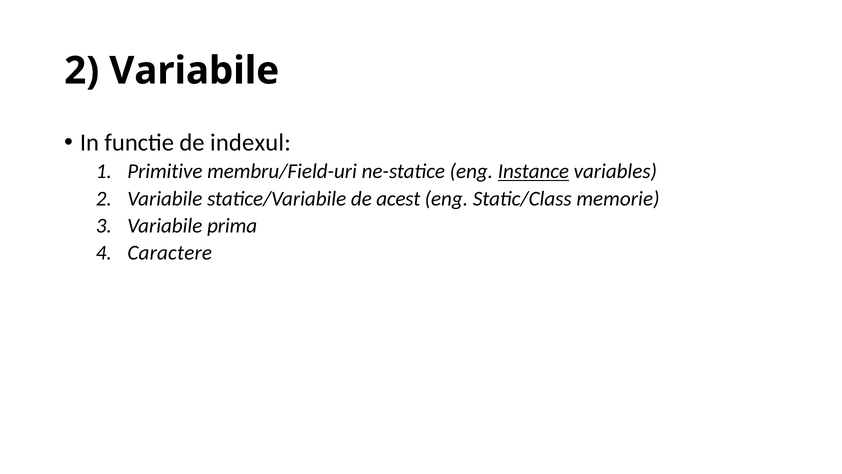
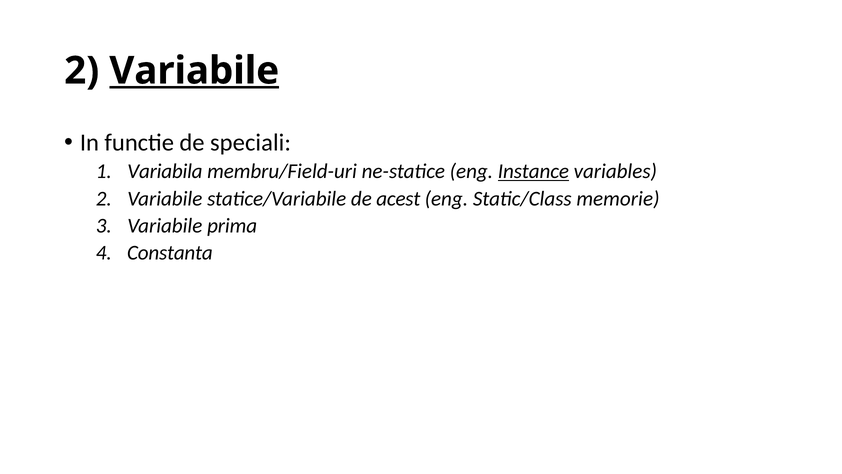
Variabile at (194, 71) underline: none -> present
indexul: indexul -> speciali
Primitive: Primitive -> Variabila
Caractere: Caractere -> Constanta
